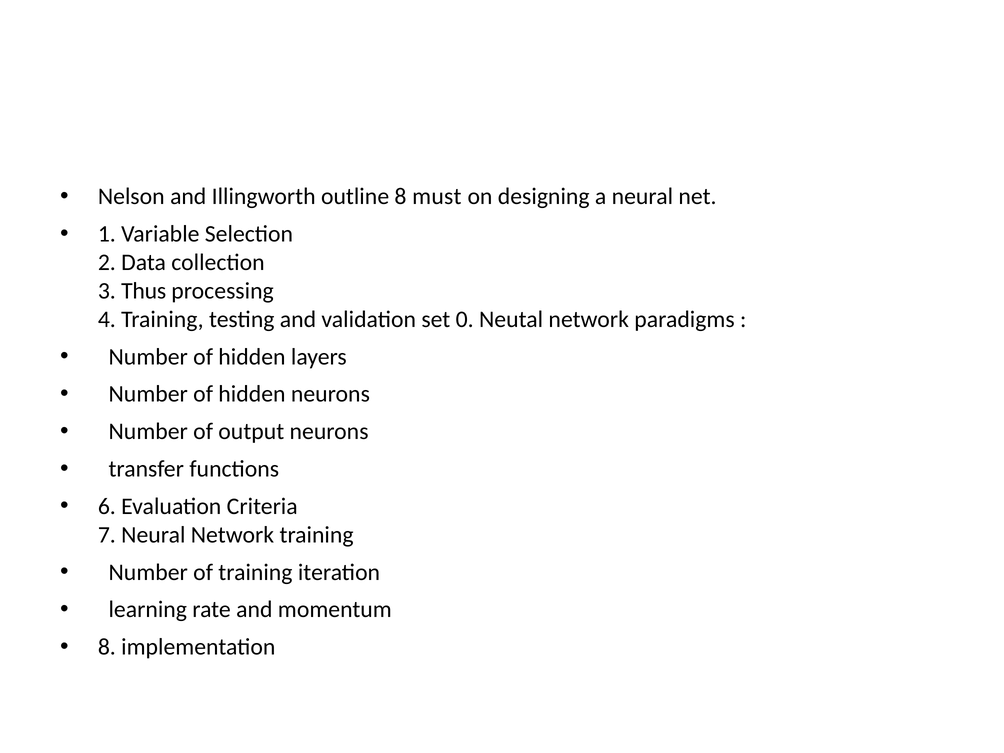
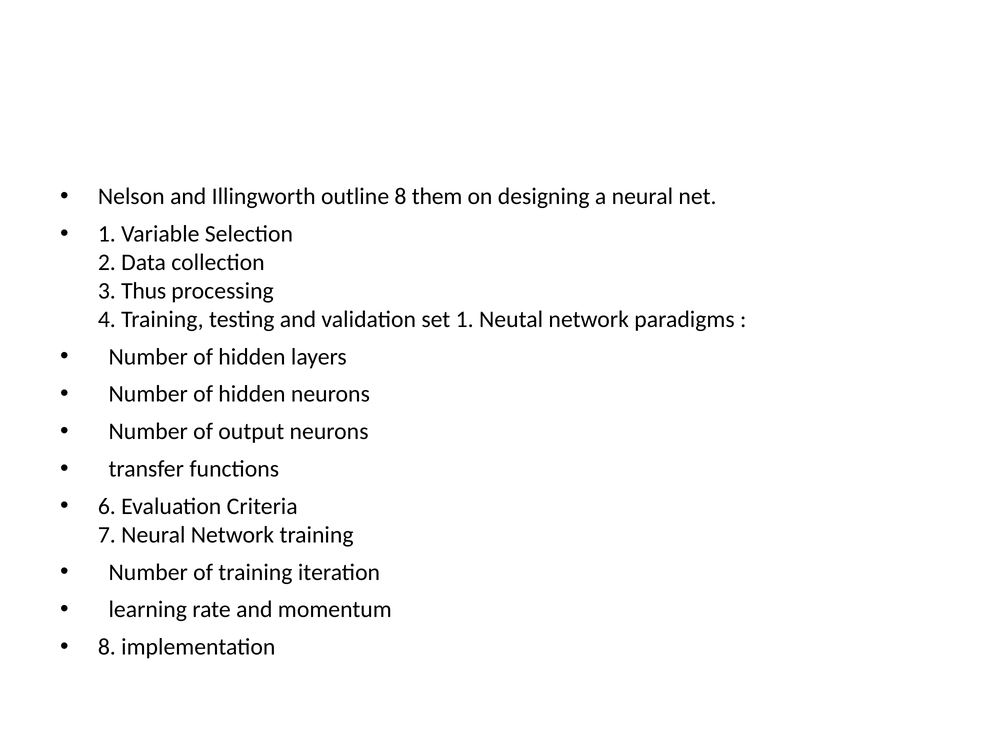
must: must -> them
set 0: 0 -> 1
